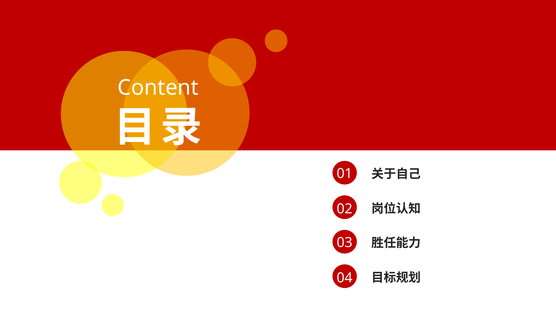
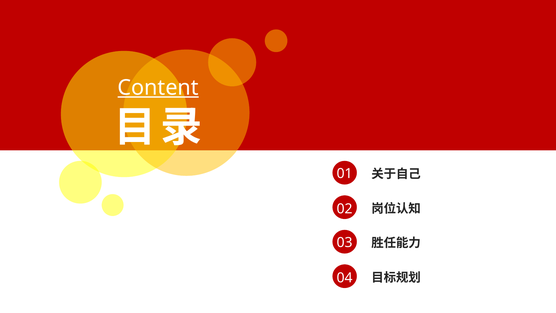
Content underline: none -> present
